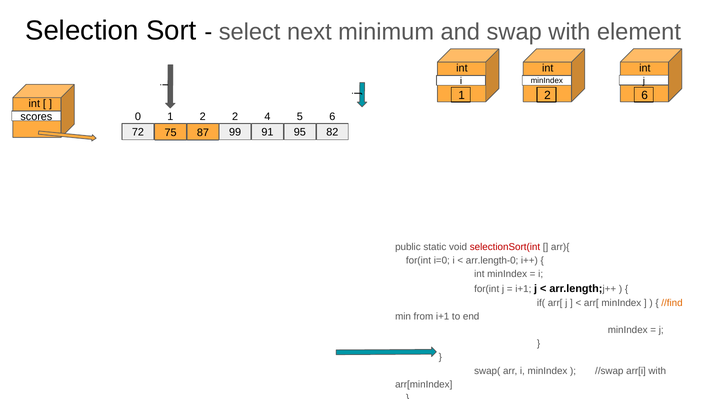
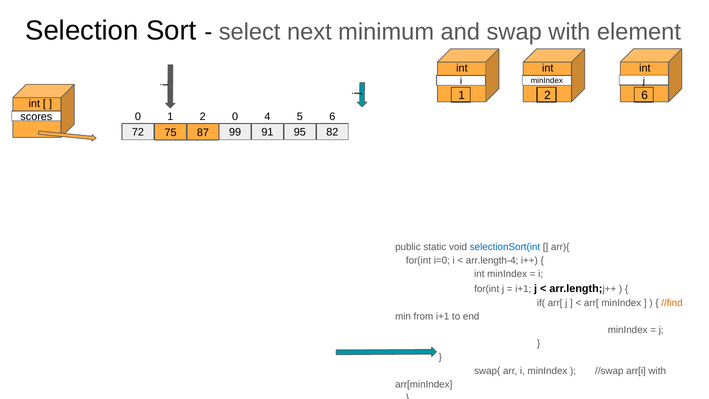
2 2: 2 -> 0
selectionSort(int colour: red -> blue
arr.length-0: arr.length-0 -> arr.length-4
